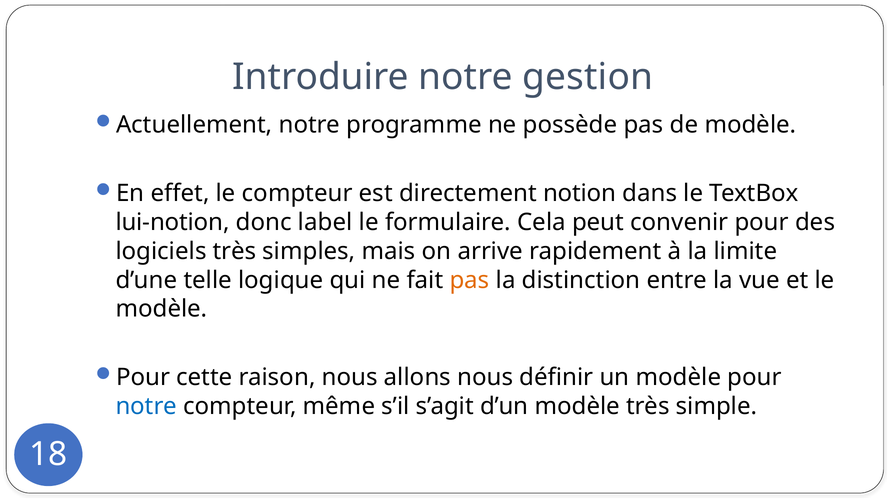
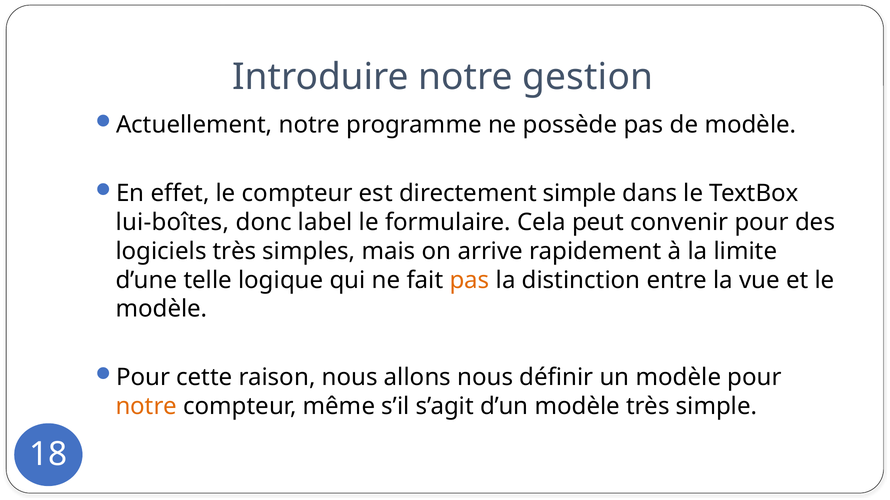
directement notion: notion -> simple
lui-notion: lui-notion -> lui-boîtes
notre at (146, 407) colour: blue -> orange
